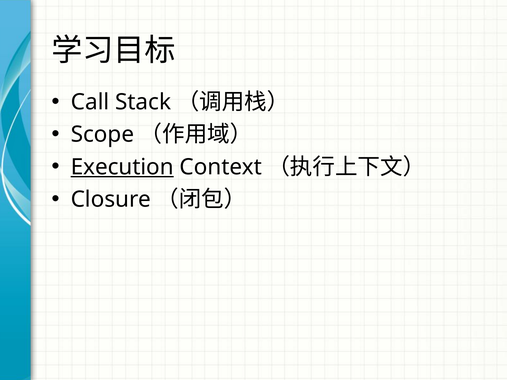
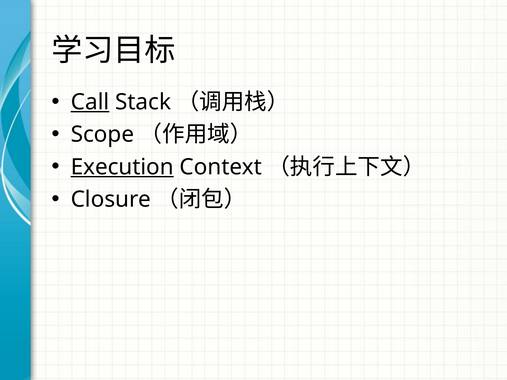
Call underline: none -> present
